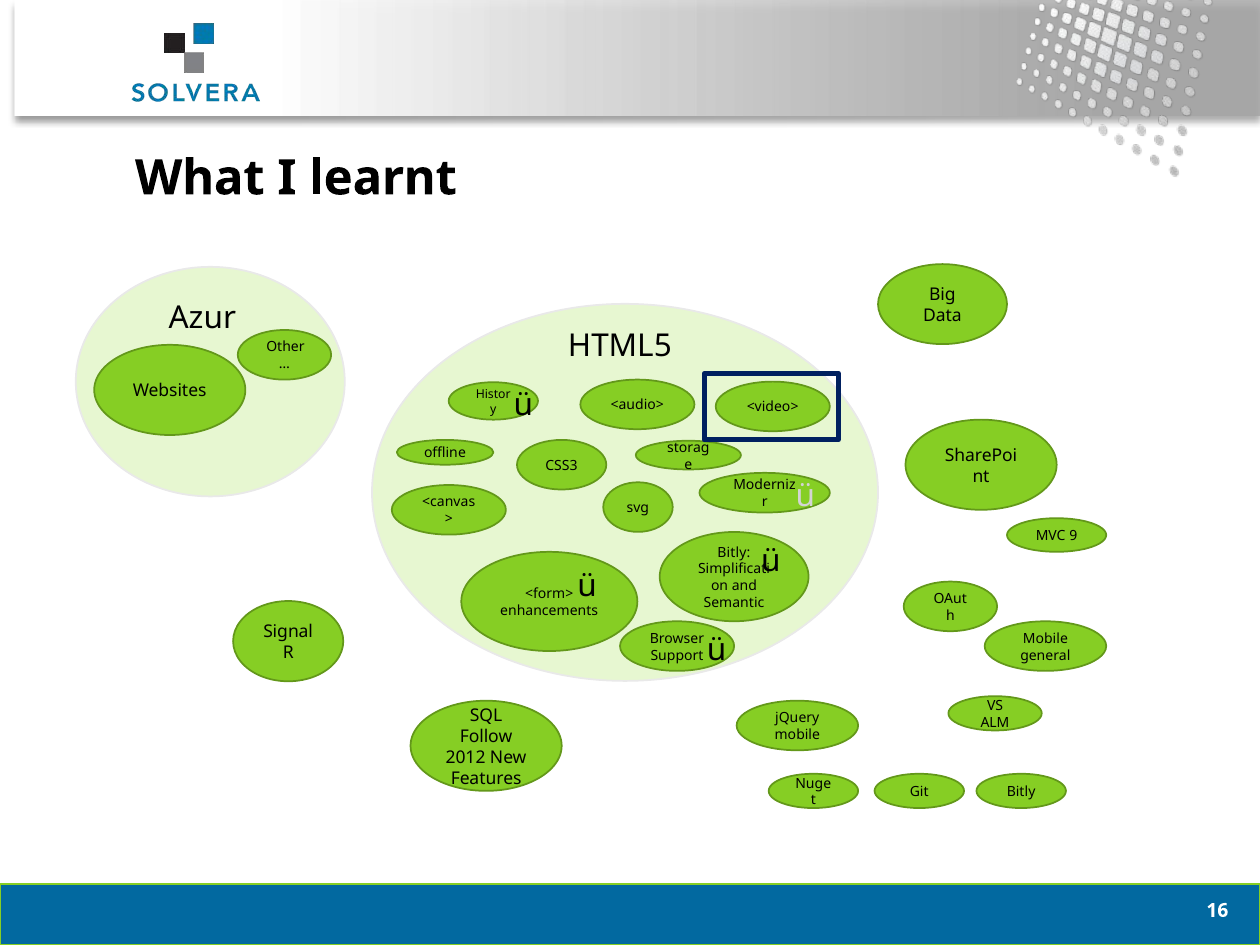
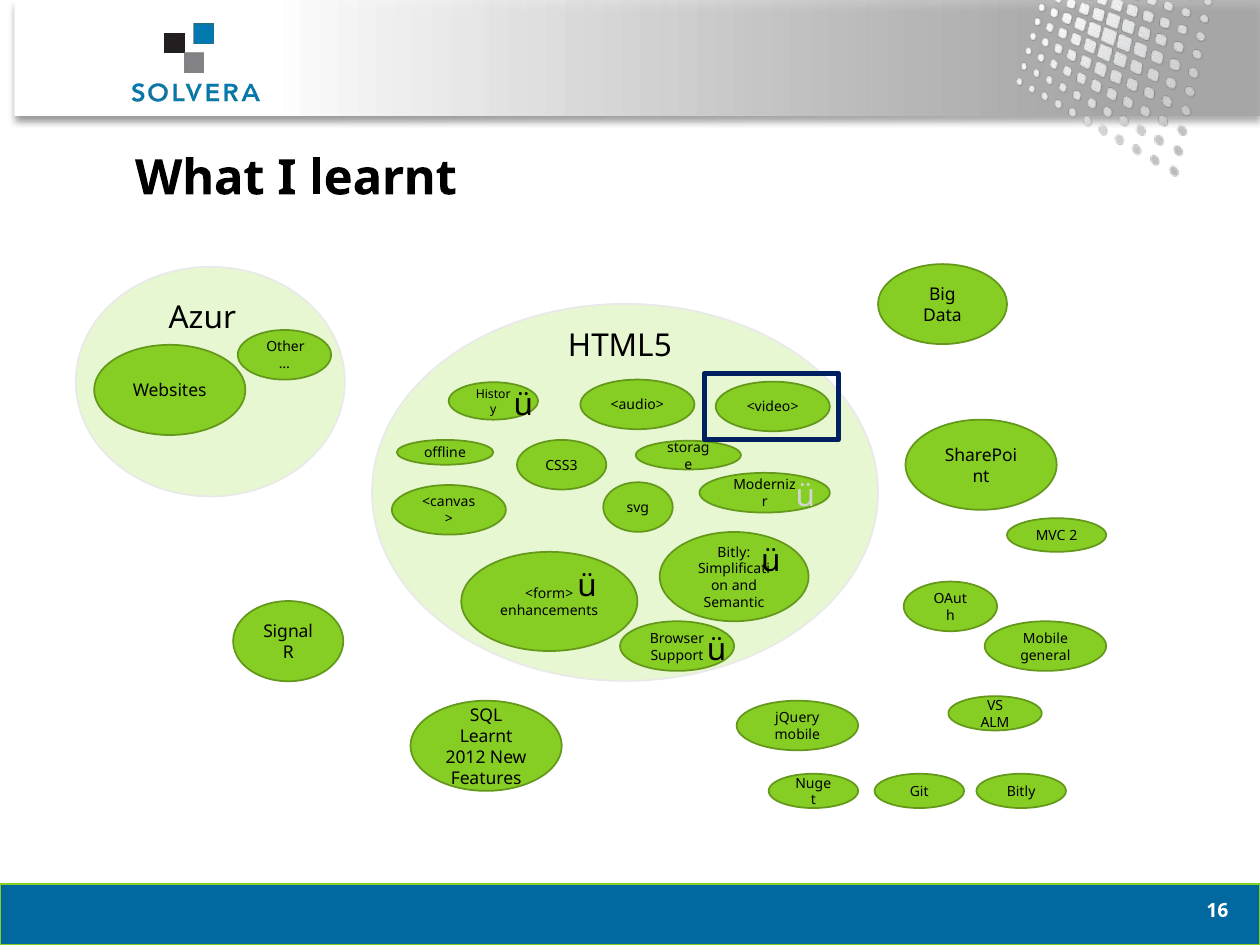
9: 9 -> 2
Follow at (486, 736): Follow -> Learnt
